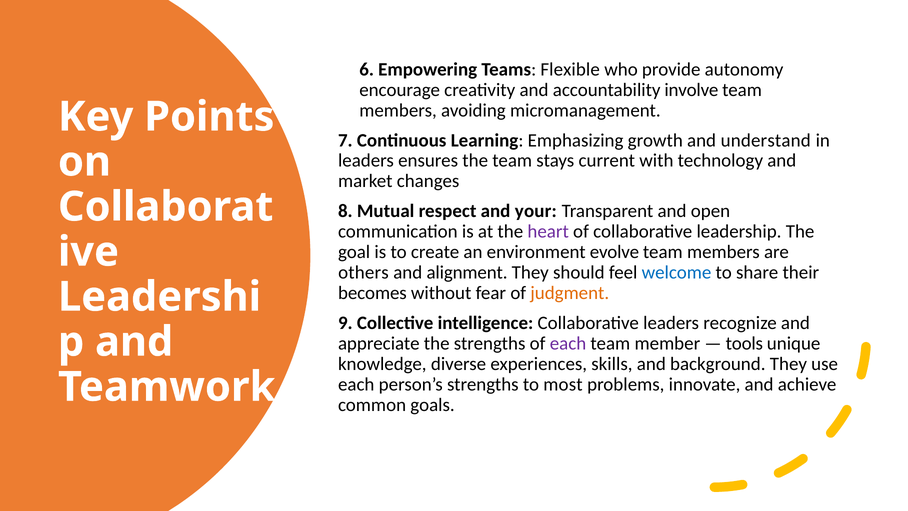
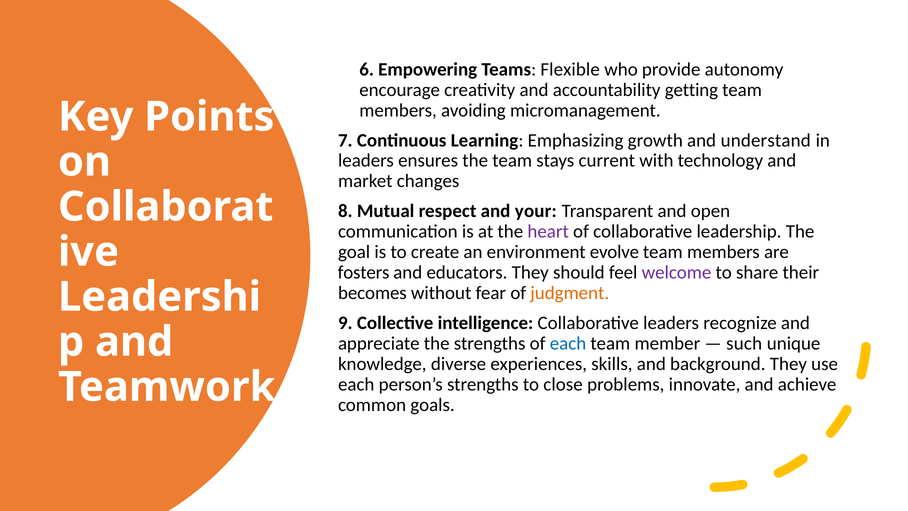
involve: involve -> getting
others: others -> fosters
alignment: alignment -> educators
welcome colour: blue -> purple
each at (568, 343) colour: purple -> blue
tools: tools -> such
most: most -> close
